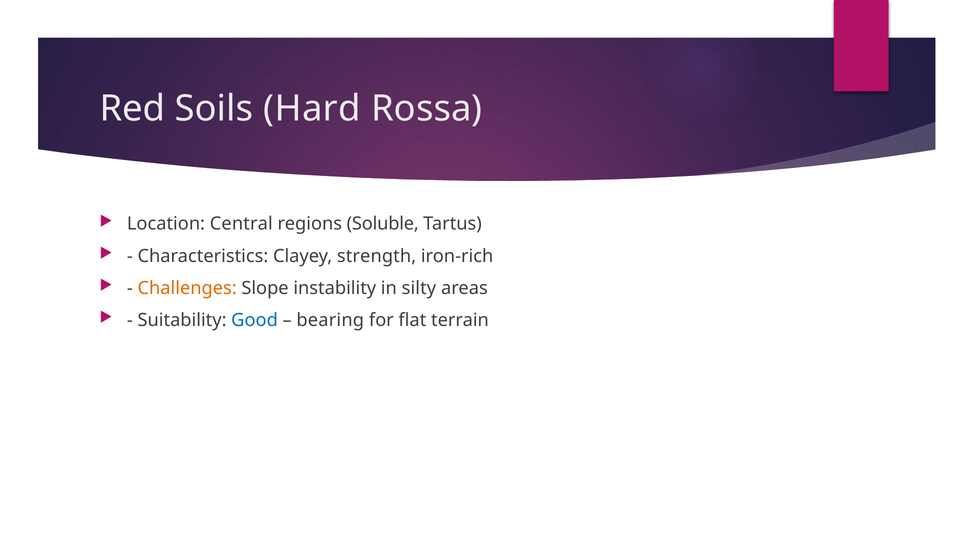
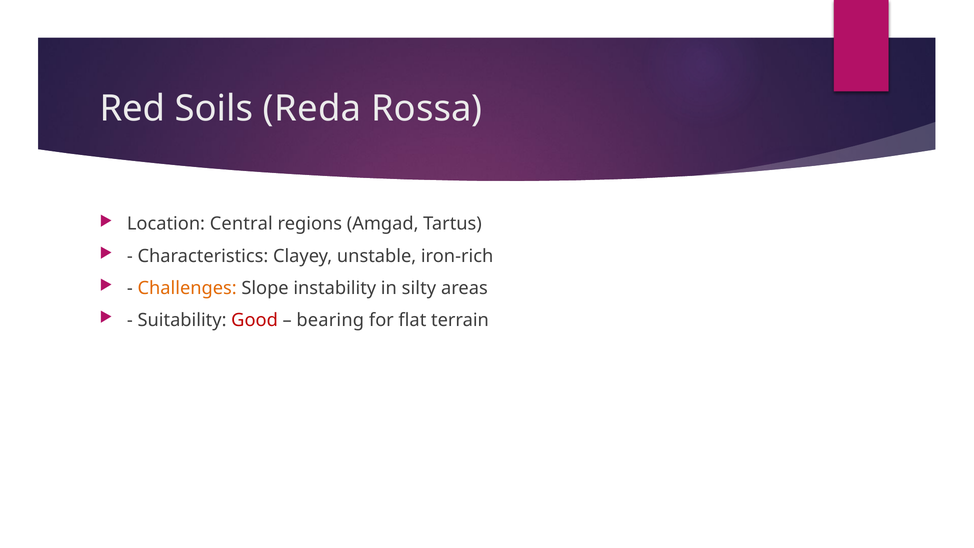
Hard: Hard -> Reda
Soluble: Soluble -> Amgad
strength: strength -> unstable
Good colour: blue -> red
